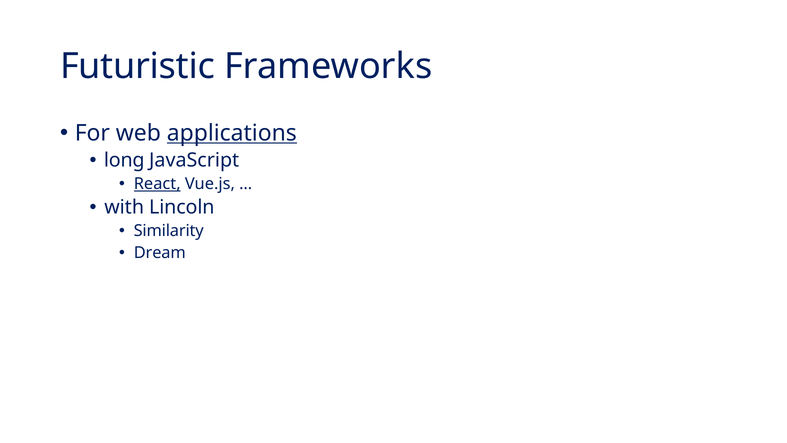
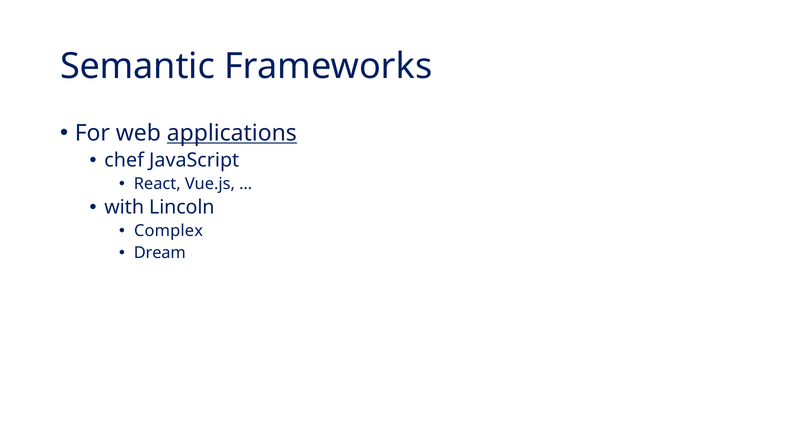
Futuristic: Futuristic -> Semantic
long: long -> chef
React underline: present -> none
Similarity: Similarity -> Complex
